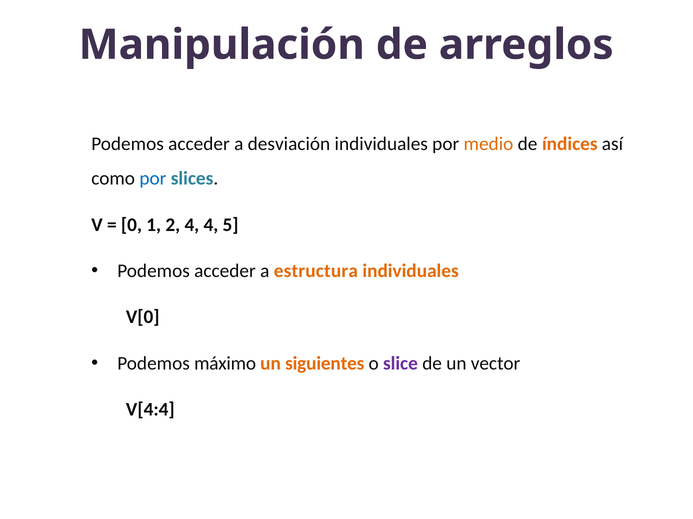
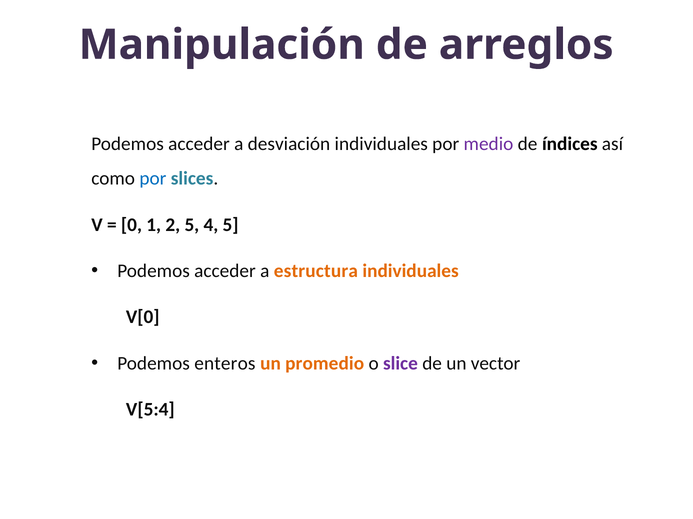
medio colour: orange -> purple
índices colour: orange -> black
2 4: 4 -> 5
máximo: máximo -> enteros
siguientes: siguientes -> promedio
V[4:4: V[4:4 -> V[5:4
